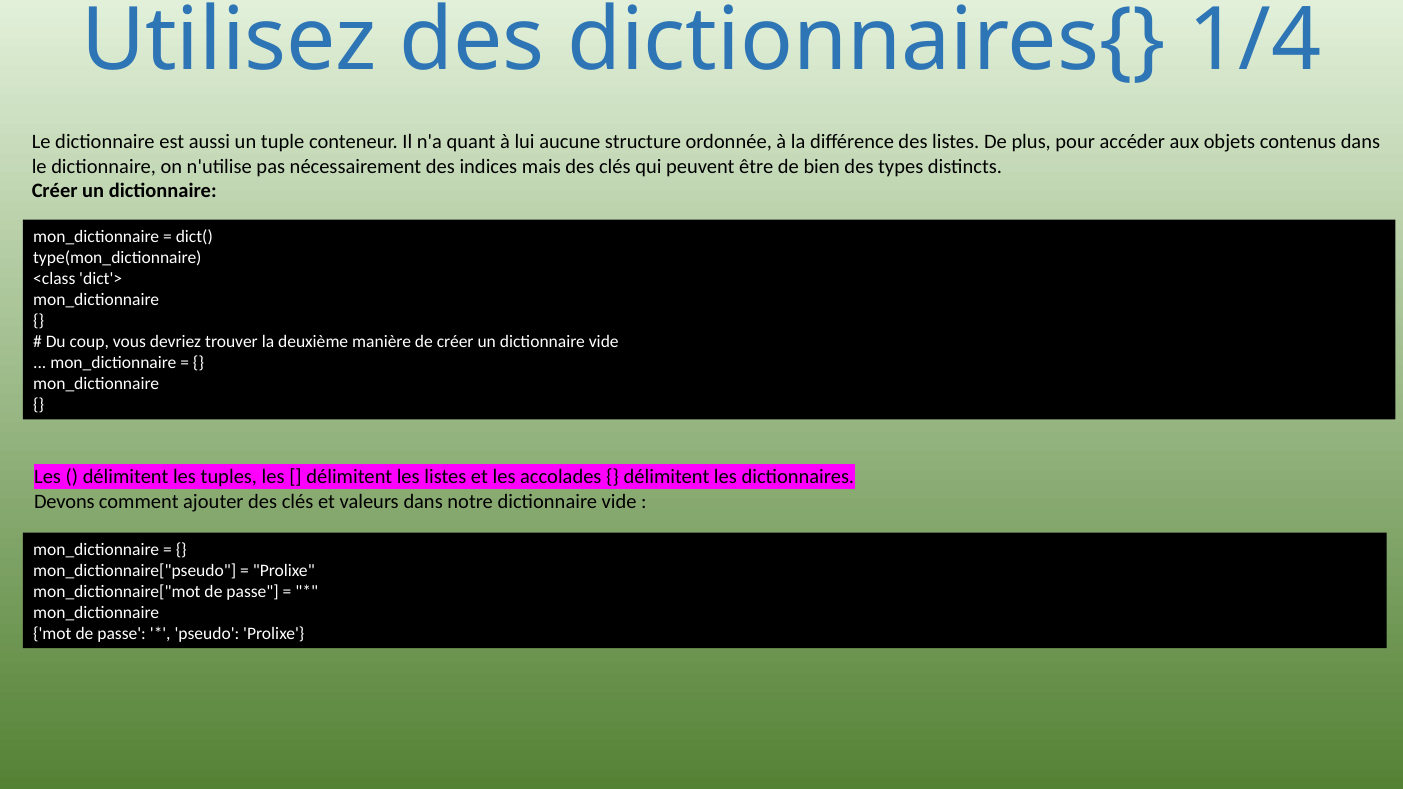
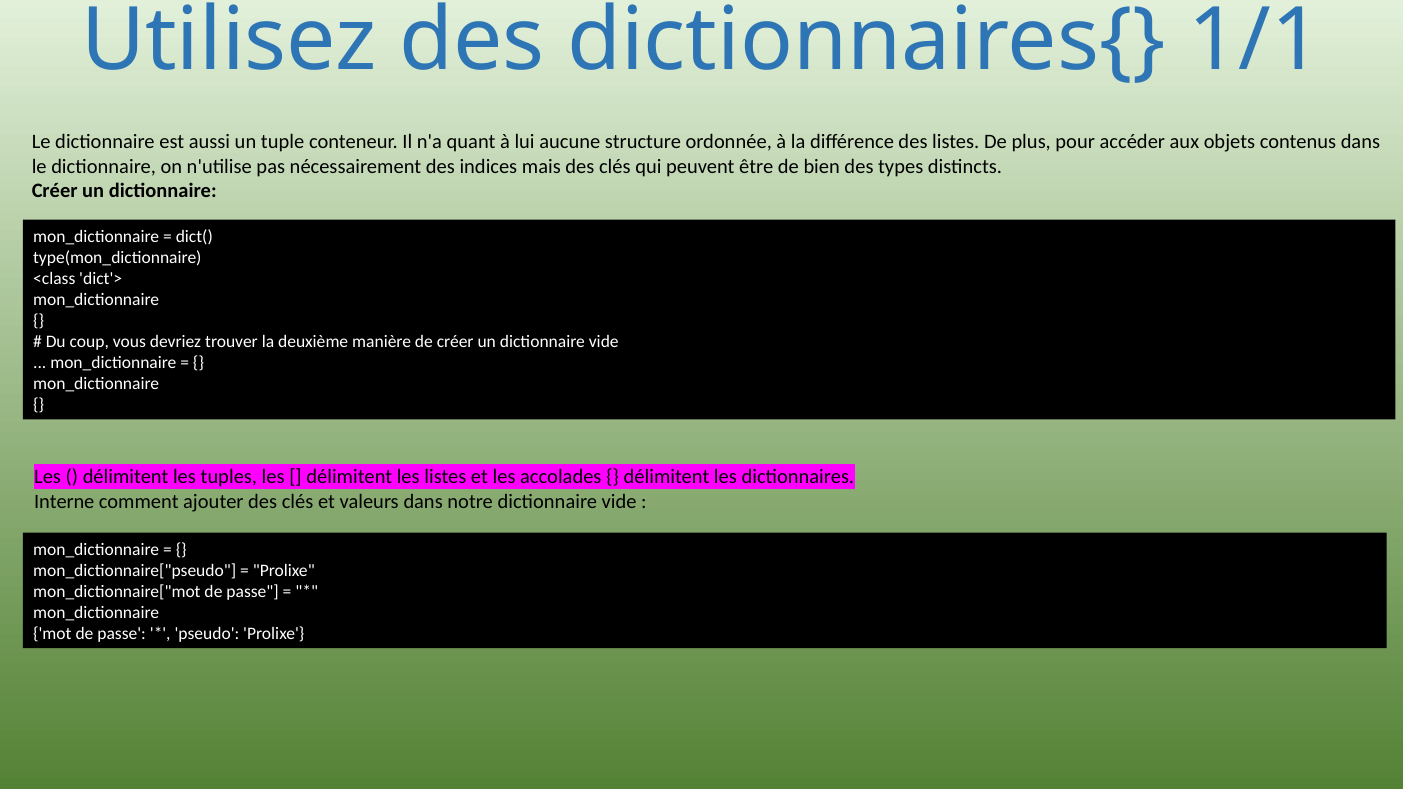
1/4: 1/4 -> 1/1
Devons: Devons -> Interne
